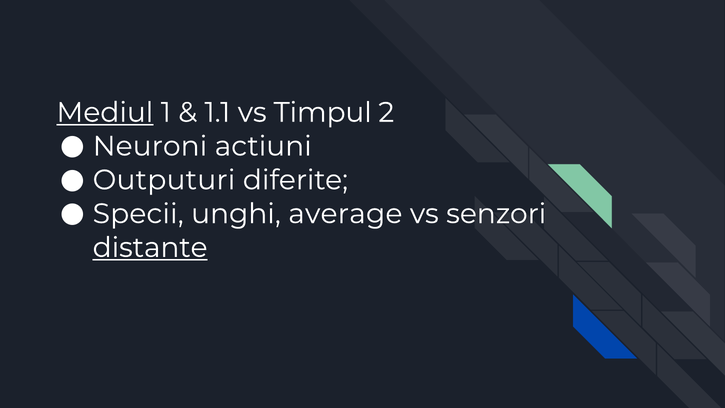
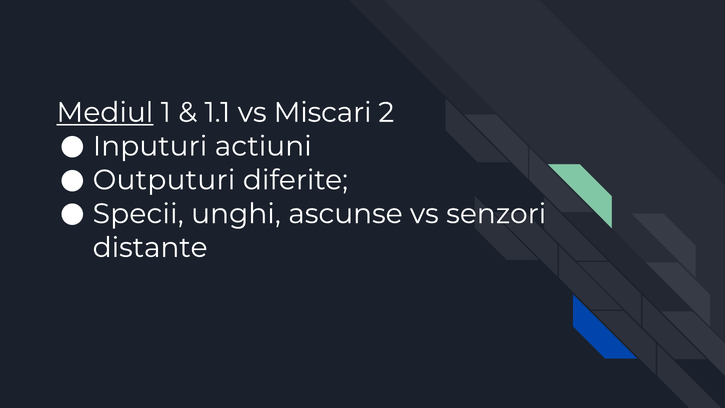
Timpul: Timpul -> Miscari
Neuroni: Neuroni -> Inputuri
average: average -> ascunse
distante underline: present -> none
